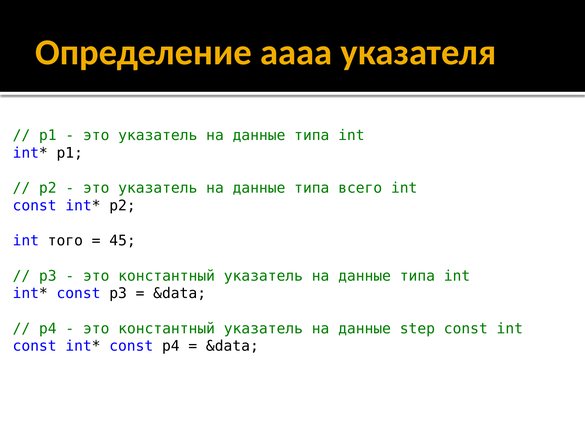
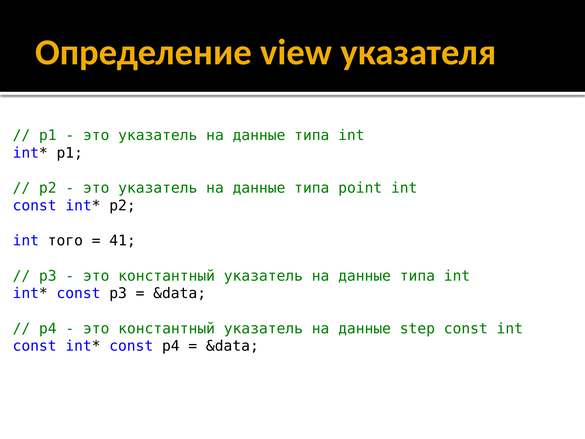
aaaa: aaaa -> view
всего: всего -> point
45: 45 -> 41
